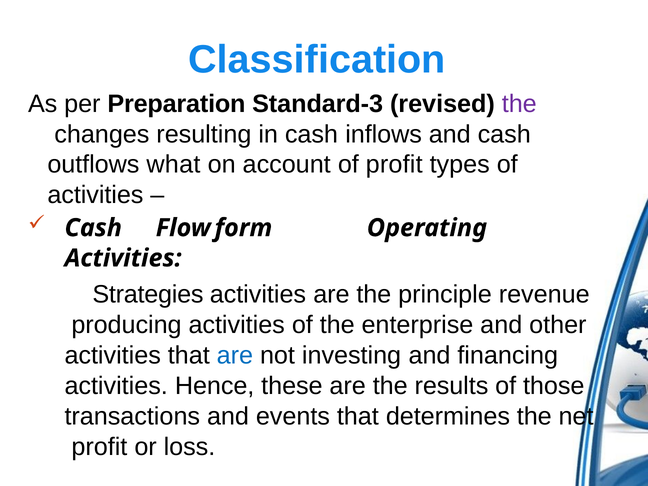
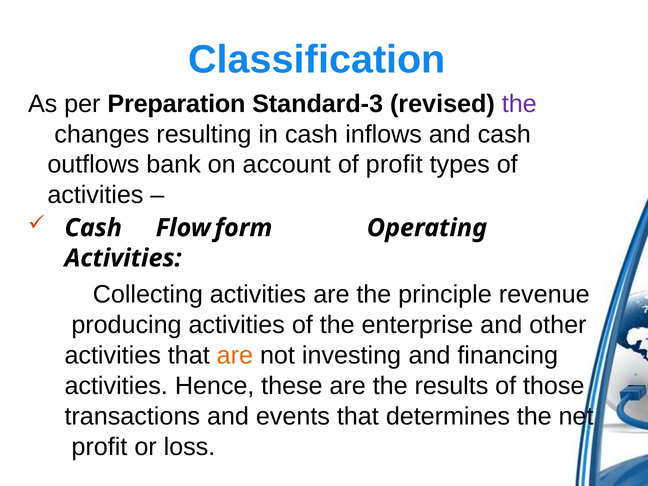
what: what -> bank
Strategies: Strategies -> Collecting
are at (235, 356) colour: blue -> orange
